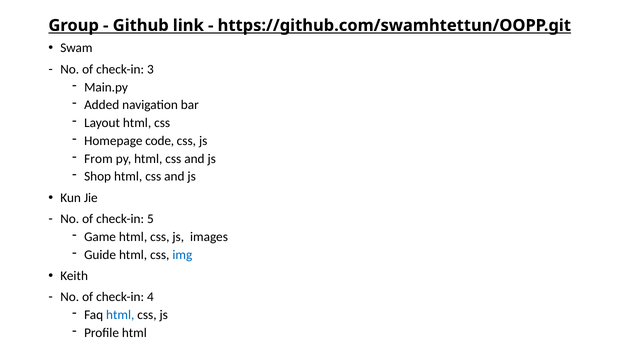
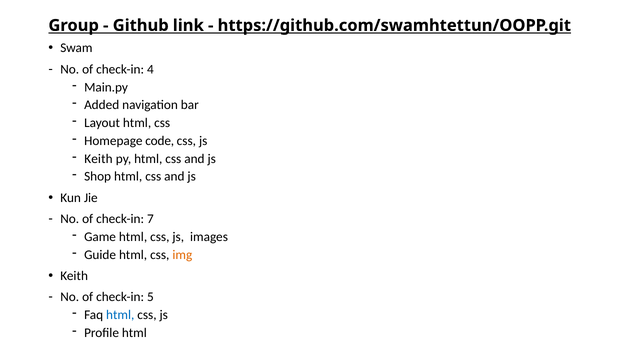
3: 3 -> 4
From at (98, 159): From -> Keith
5: 5 -> 7
img colour: blue -> orange
4: 4 -> 5
